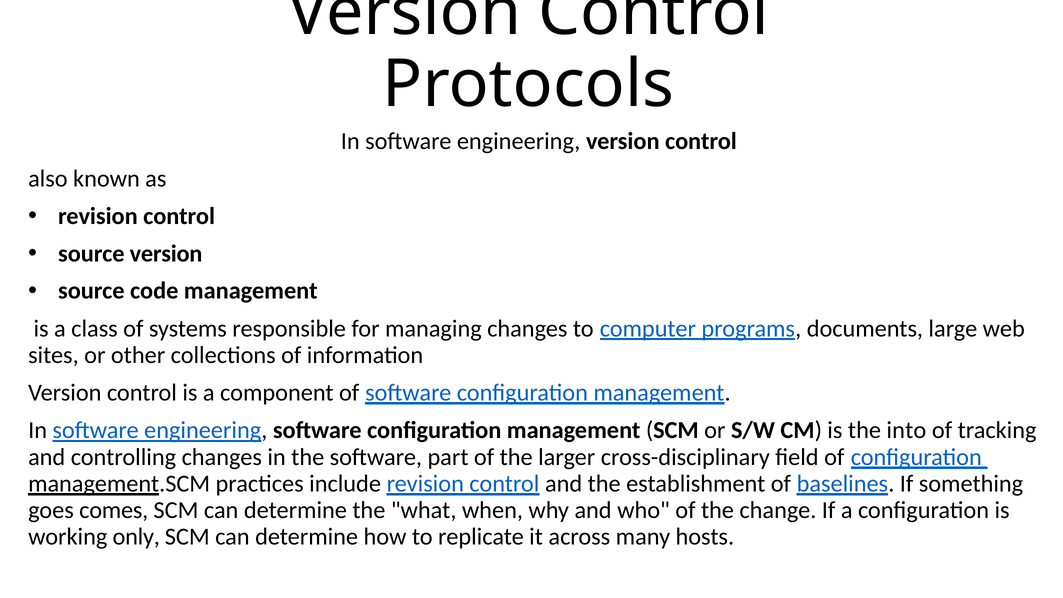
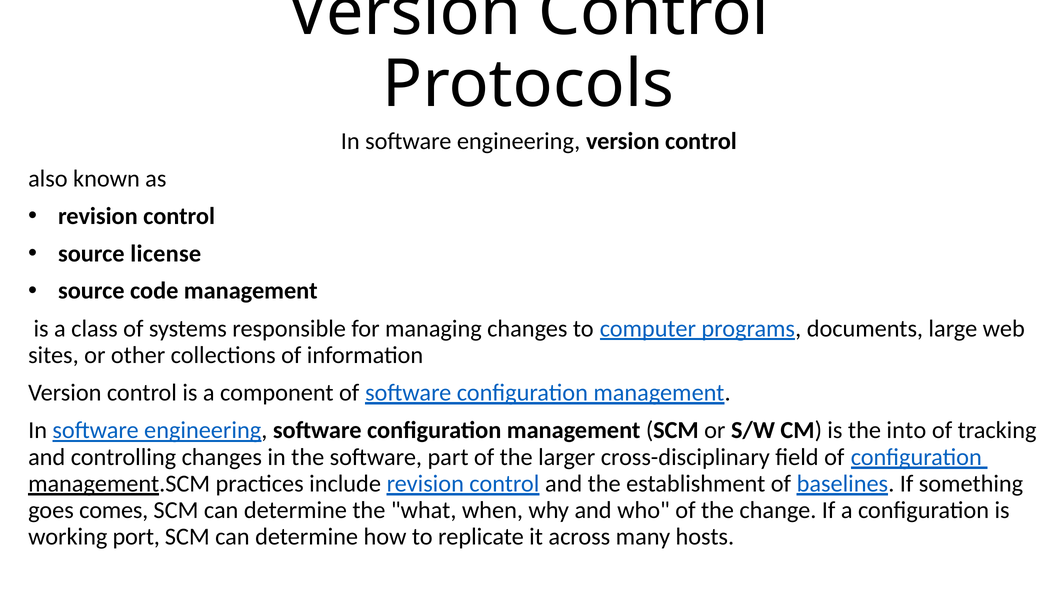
source version: version -> license
only: only -> port
